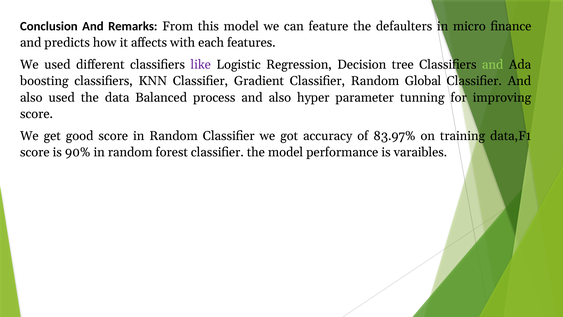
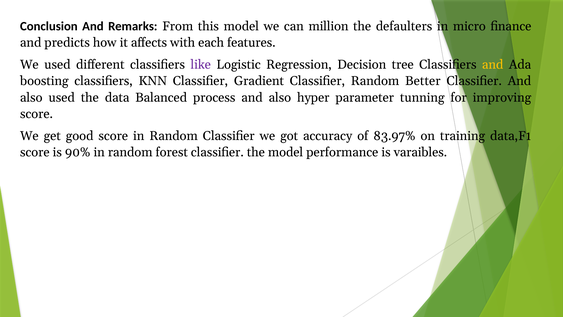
feature: feature -> million
and at (493, 65) colour: light green -> yellow
Global: Global -> Better
